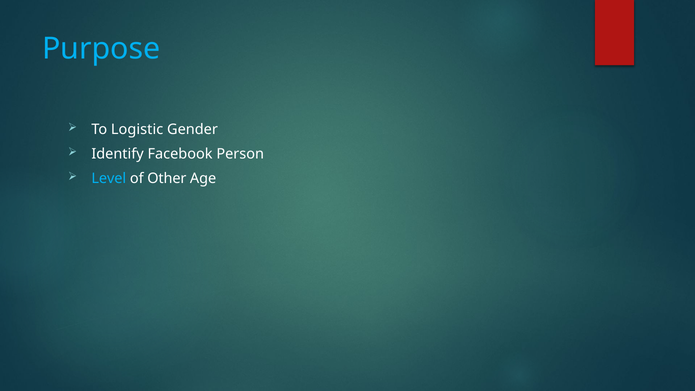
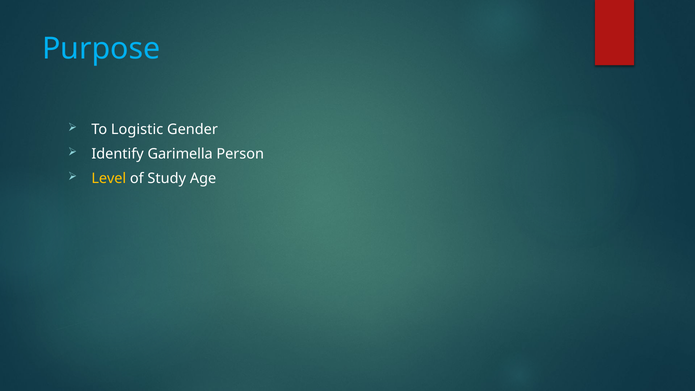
Facebook: Facebook -> Garimella
Level colour: light blue -> yellow
Other: Other -> Study
